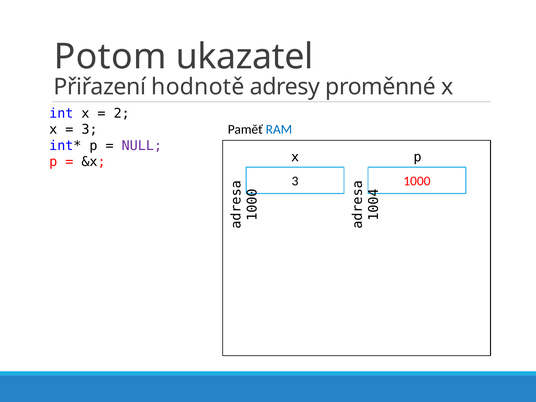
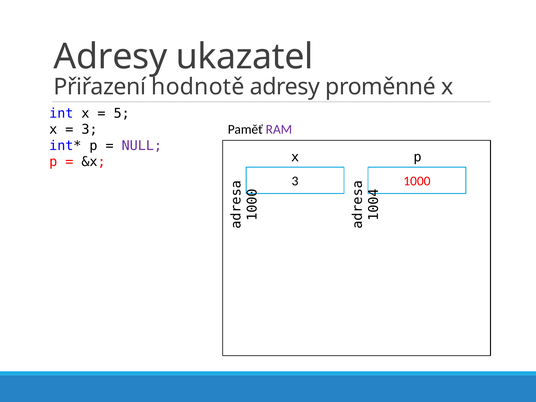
Potom at (110, 57): Potom -> Adresy
2: 2 -> 5
RAM colour: blue -> purple
